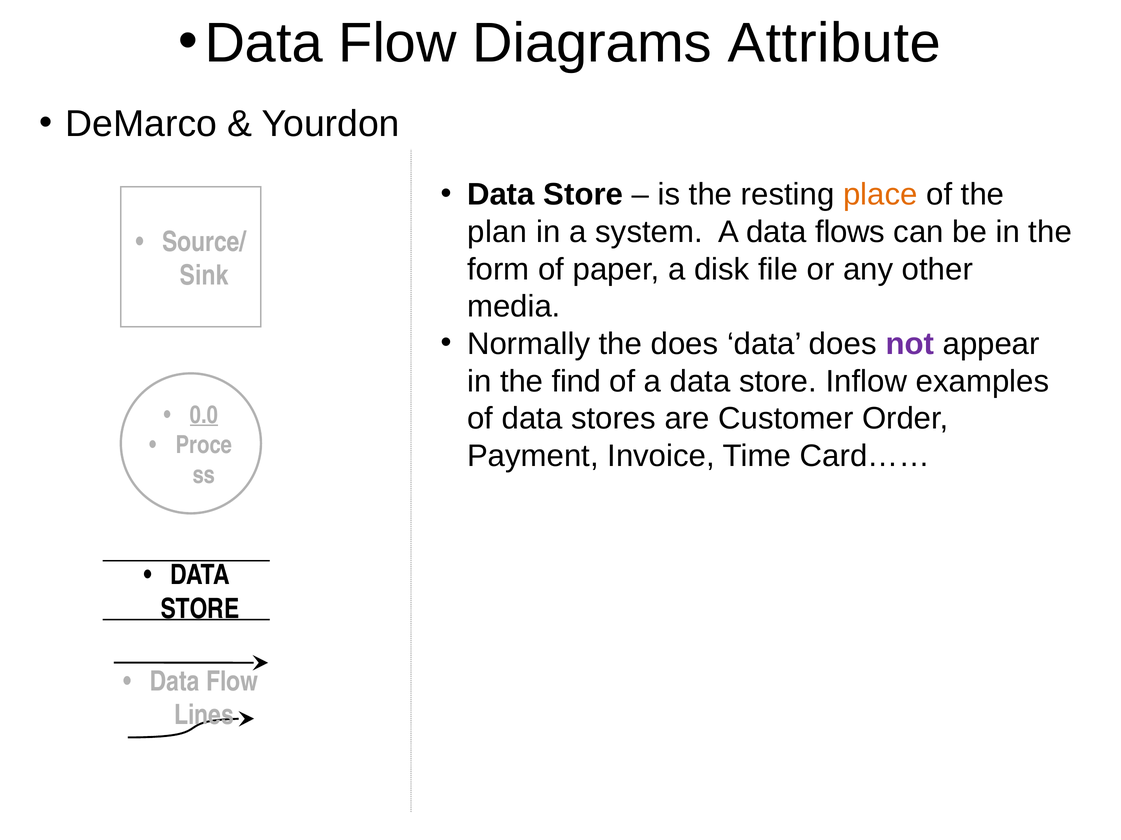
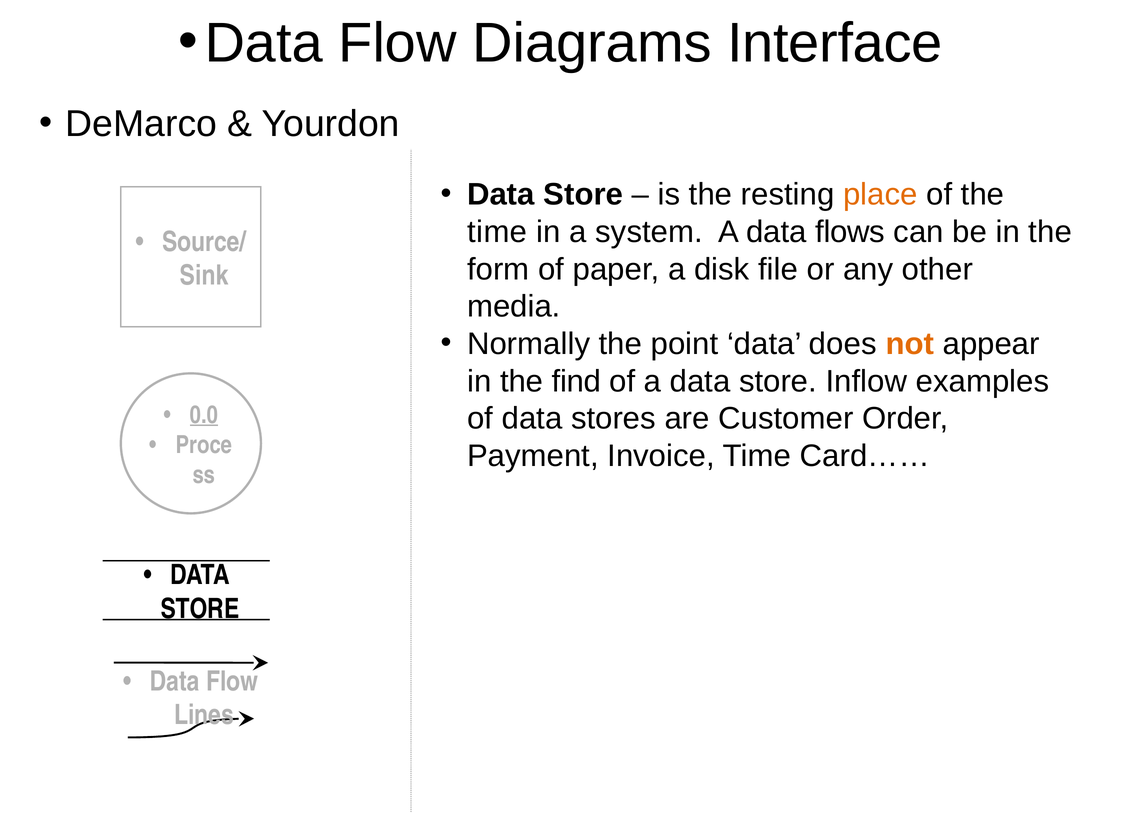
Attribute: Attribute -> Interface
plan at (497, 232): plan -> time
the does: does -> point
not colour: purple -> orange
